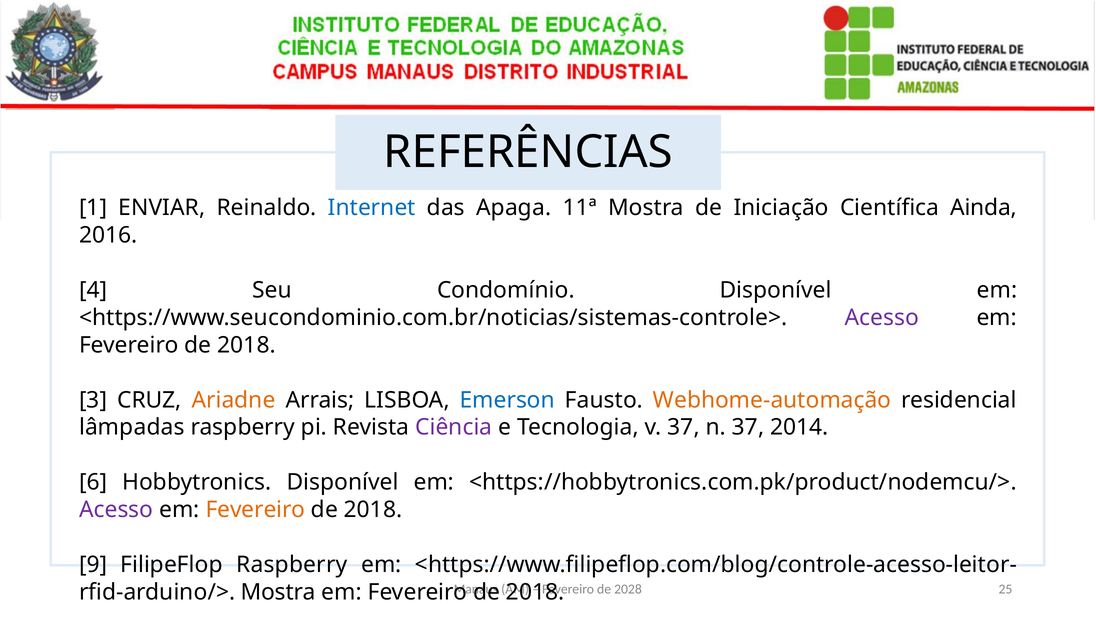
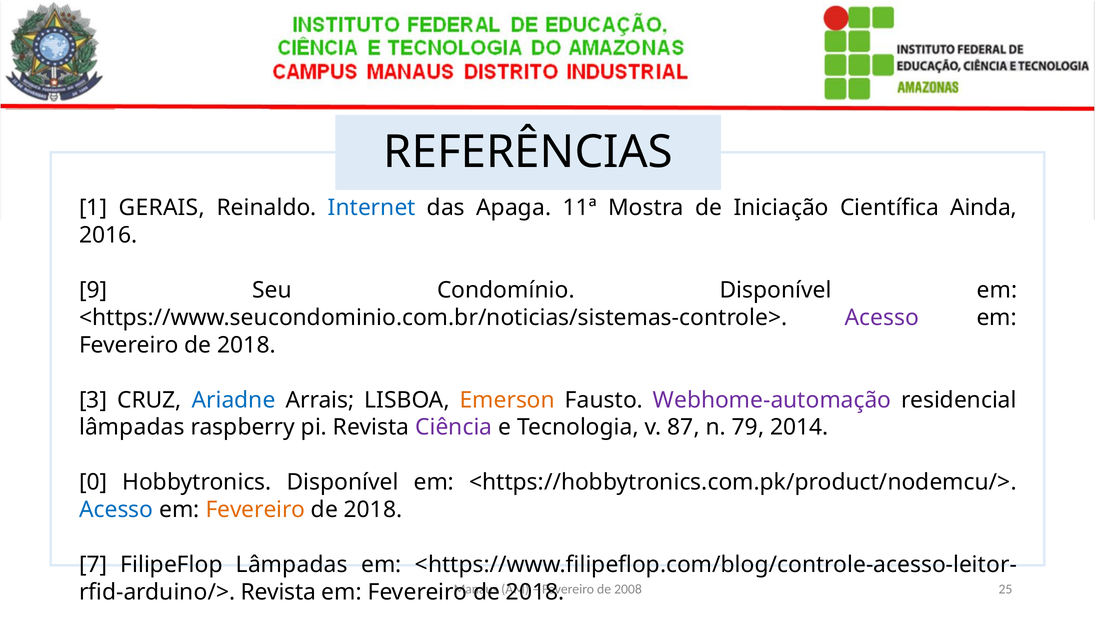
ENVIAR: ENVIAR -> GERAIS
4: 4 -> 9
Ariadne colour: orange -> blue
Emerson colour: blue -> orange
Webhome-automação colour: orange -> purple
v 37: 37 -> 87
n 37: 37 -> 79
6: 6 -> 0
Acesso at (116, 509) colour: purple -> blue
9: 9 -> 7
FilipeFlop Raspberry: Raspberry -> Lâmpadas
2028: 2028 -> 2008
Mostra at (278, 592): Mostra -> Revista
